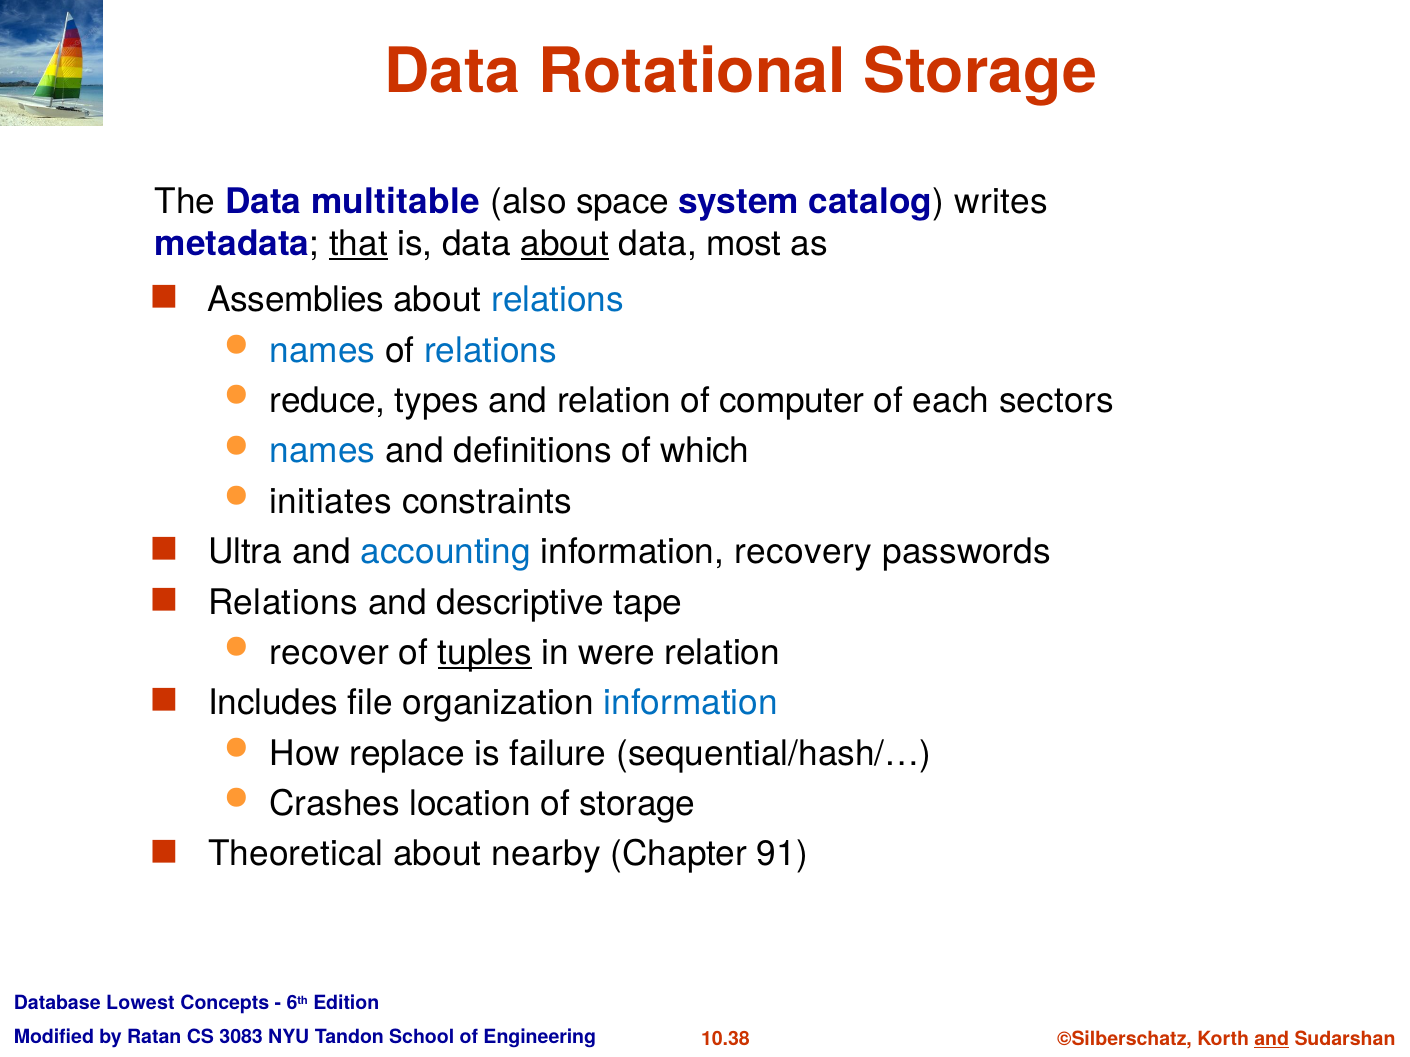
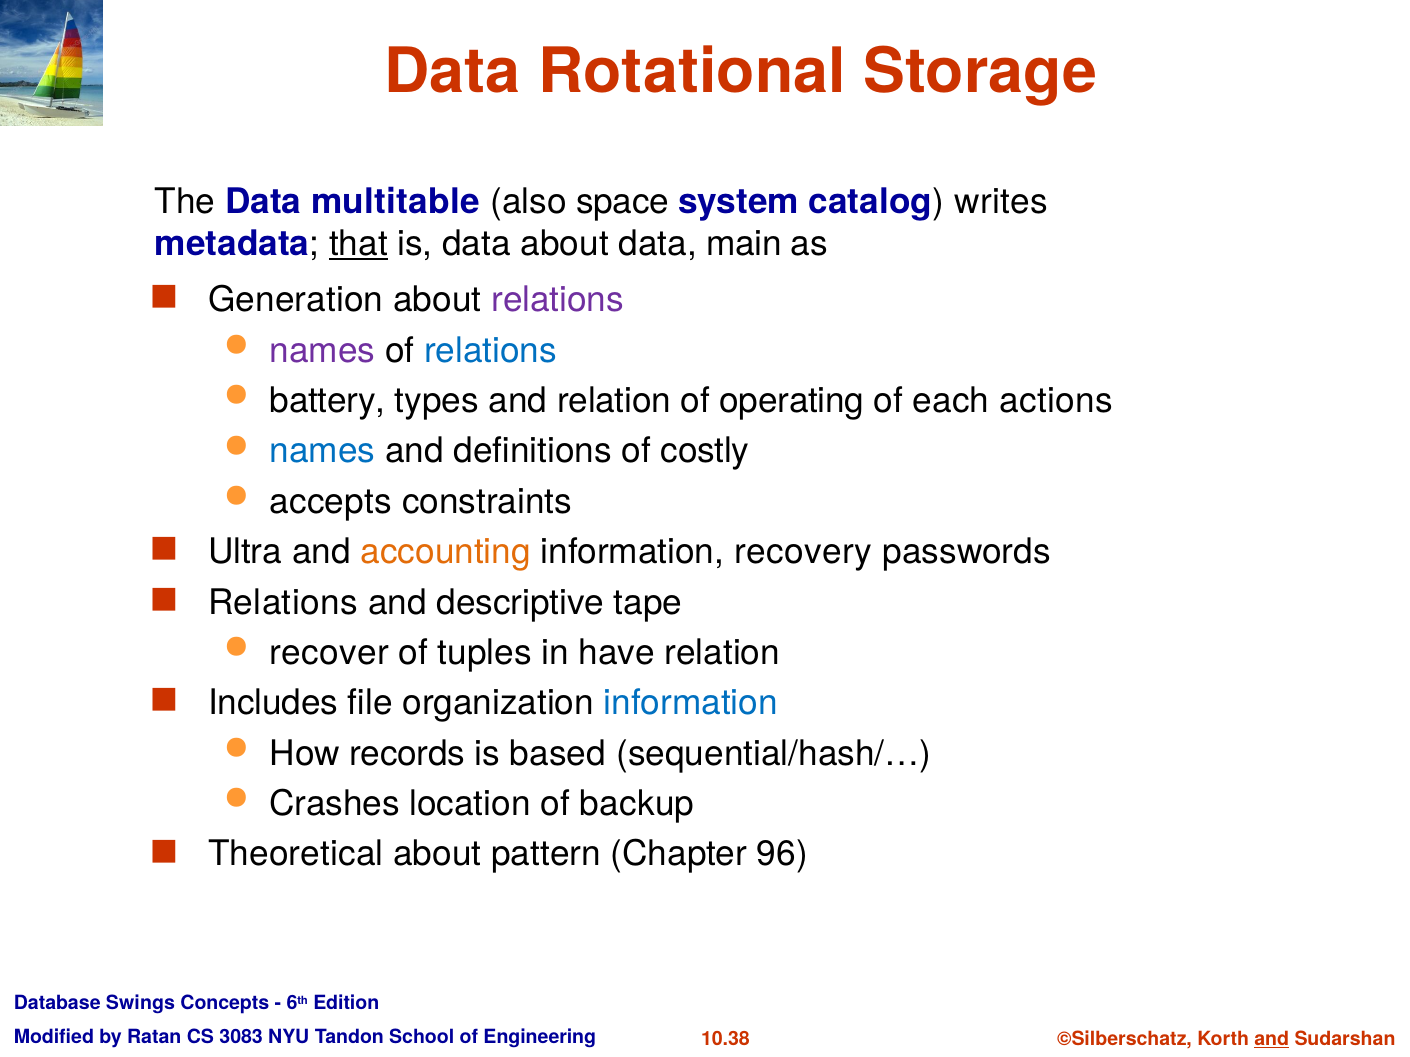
about at (565, 244) underline: present -> none
most: most -> main
Assemblies: Assemblies -> Generation
relations at (558, 300) colour: blue -> purple
names at (323, 351) colour: blue -> purple
reduce: reduce -> battery
computer: computer -> operating
sectors: sectors -> actions
which: which -> costly
initiates: initiates -> accepts
accounting colour: blue -> orange
tuples underline: present -> none
were: were -> have
replace: replace -> records
failure: failure -> based
of storage: storage -> backup
nearby: nearby -> pattern
91: 91 -> 96
Lowest: Lowest -> Swings
